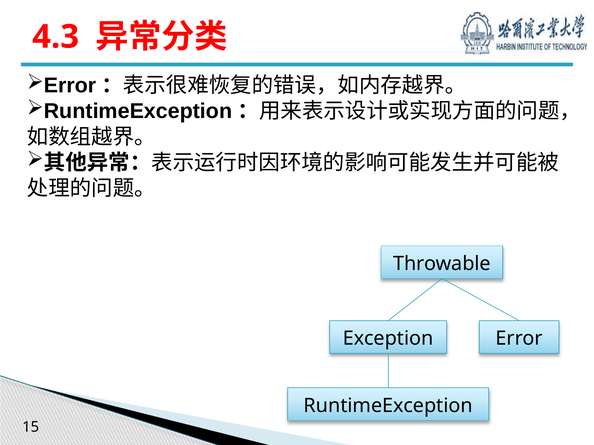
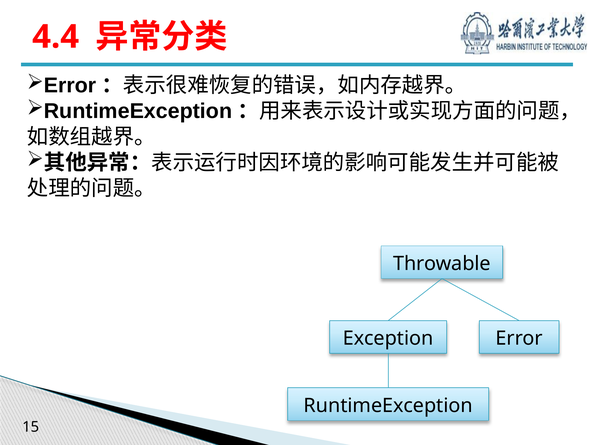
4.3: 4.3 -> 4.4
